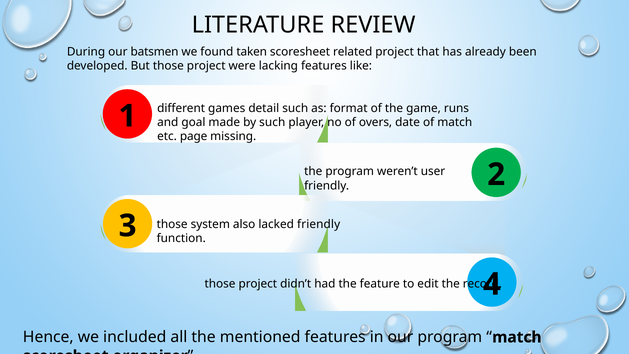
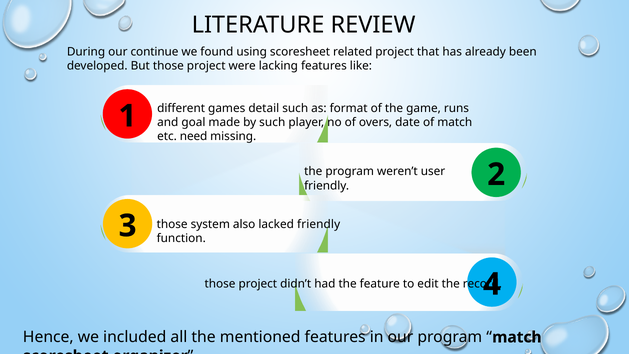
batsmen: batsmen -> continue
taken: taken -> using
page: page -> need
